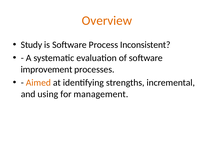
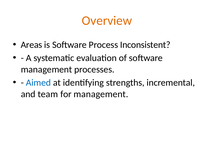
Study: Study -> Areas
improvement at (47, 70): improvement -> management
Aimed colour: orange -> blue
using: using -> team
